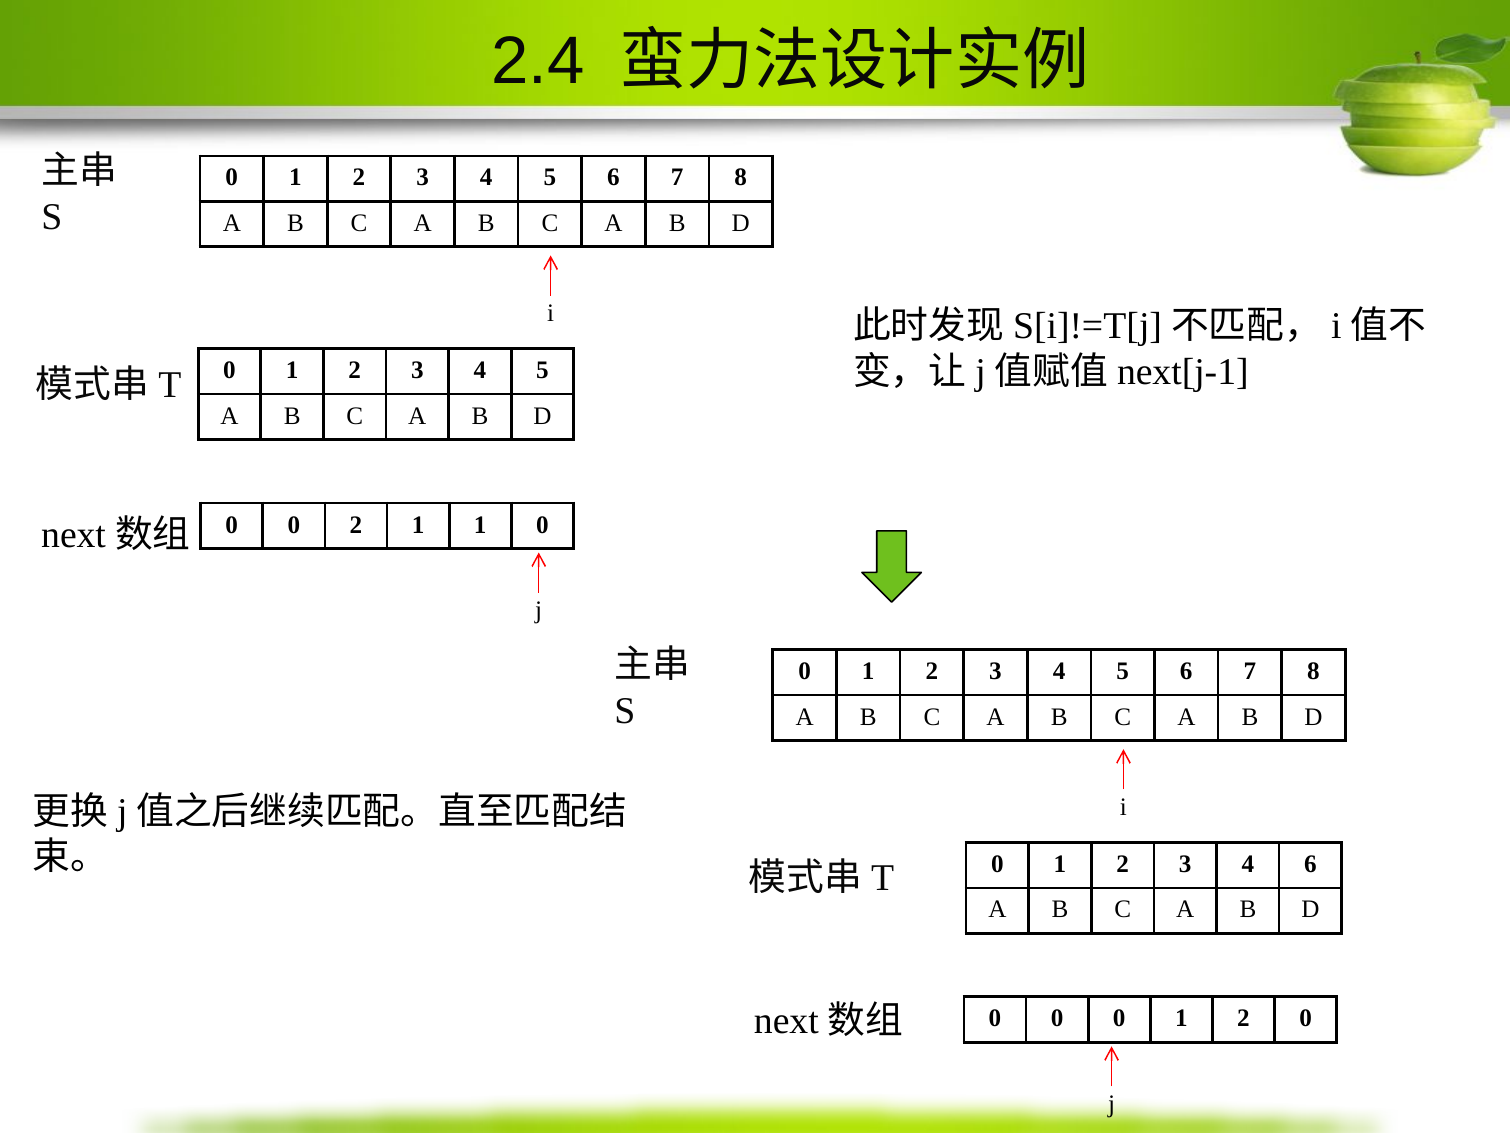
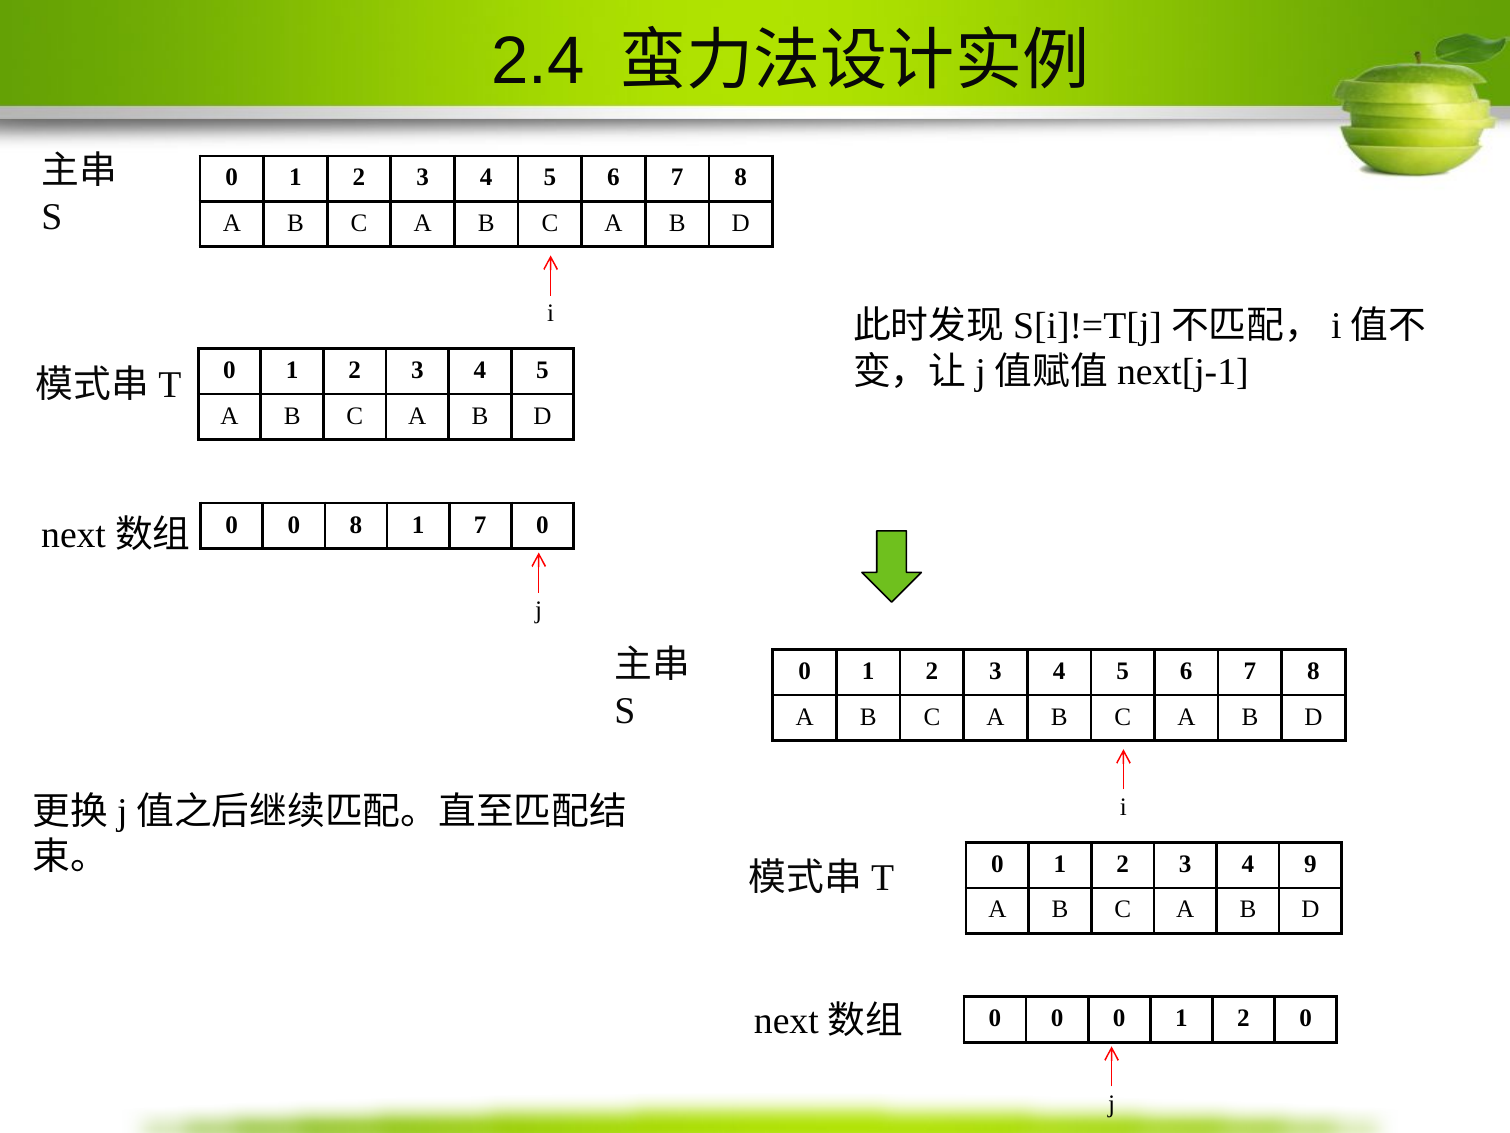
0 2: 2 -> 8
1 1: 1 -> 7
4 6: 6 -> 9
